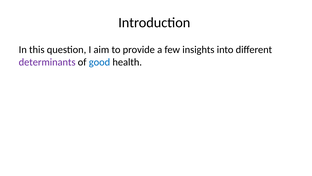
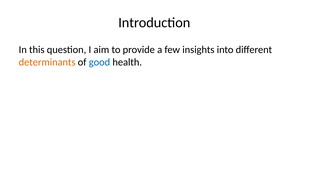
determinants colour: purple -> orange
